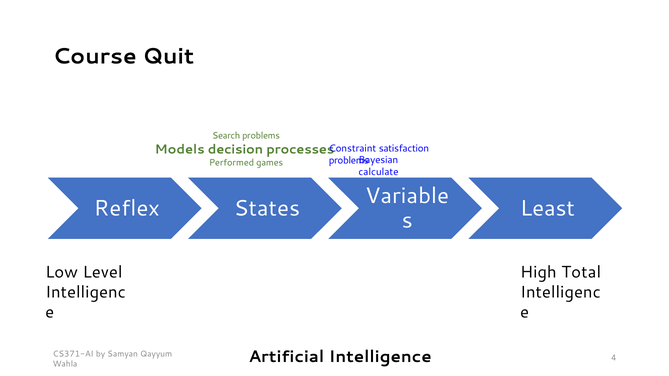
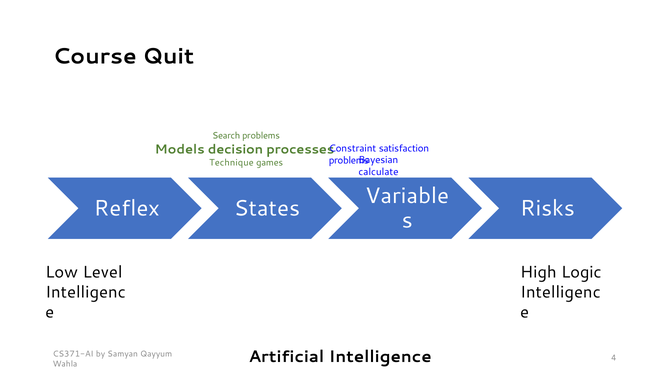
Performed: Performed -> Technique
Least: Least -> Risks
Total: Total -> Logic
